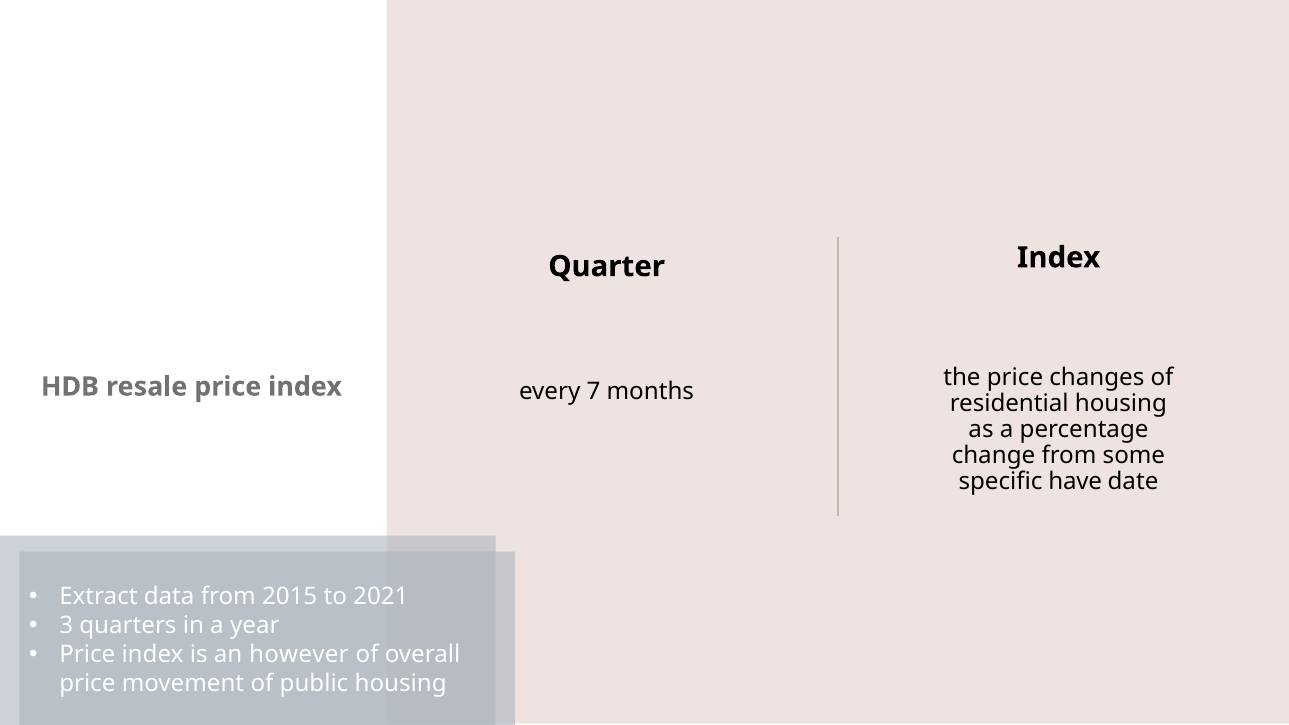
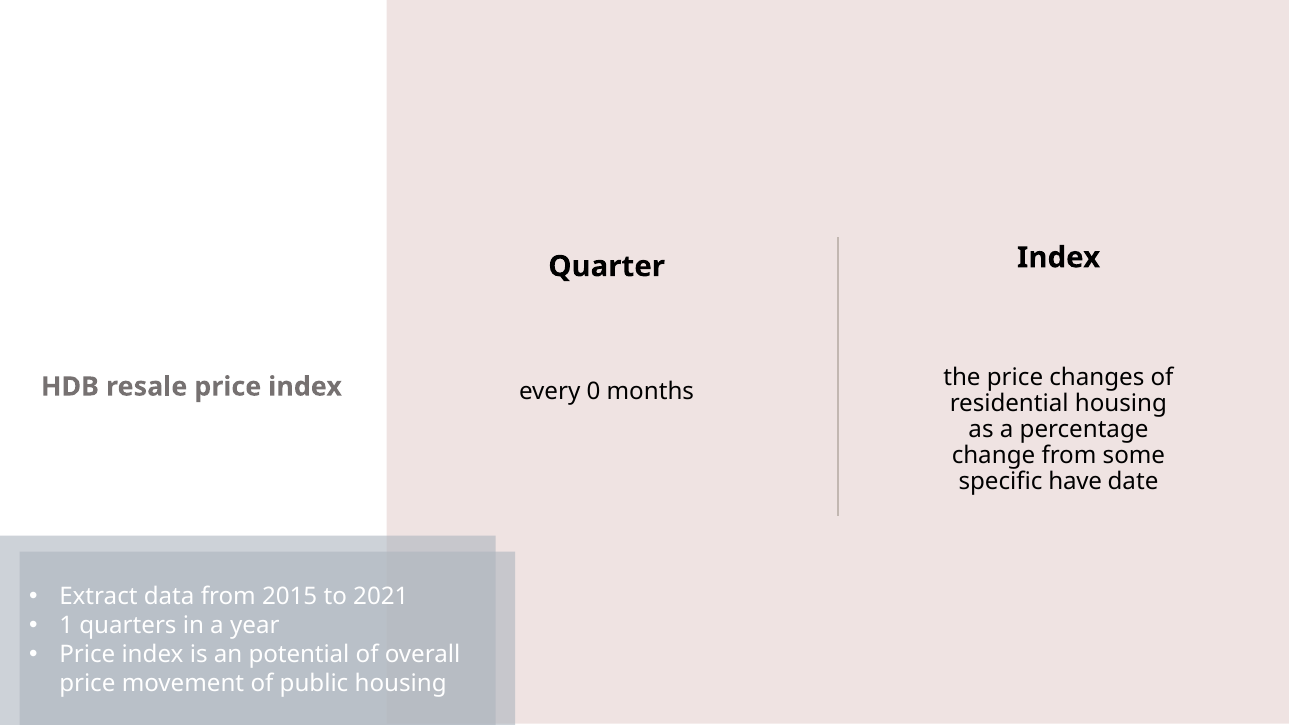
7: 7 -> 0
3: 3 -> 1
however: however -> potential
